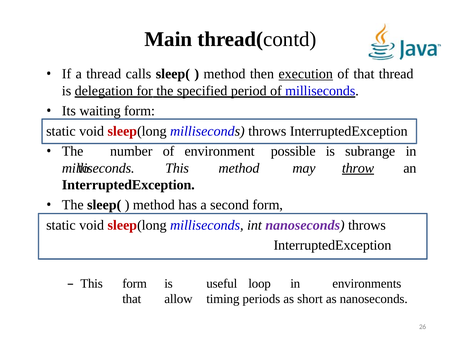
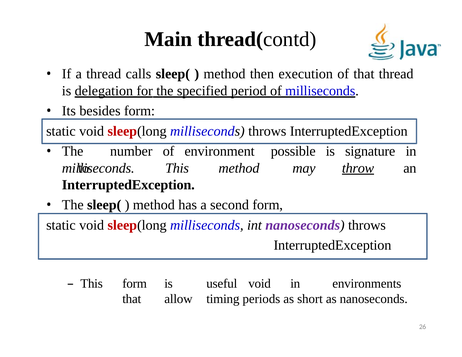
execution underline: present -> none
waiting: waiting -> besides
subrange: subrange -> signature
useful loop: loop -> void
